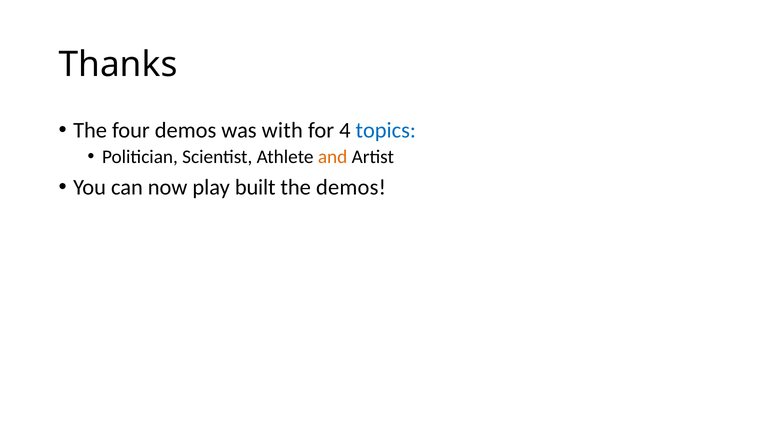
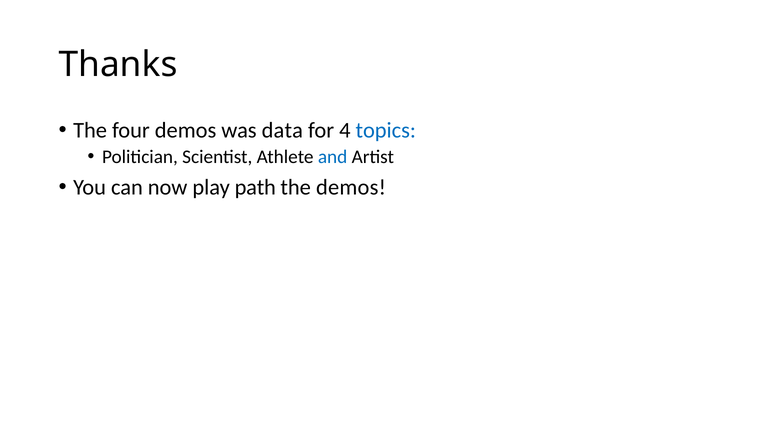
with: with -> data
and colour: orange -> blue
built: built -> path
